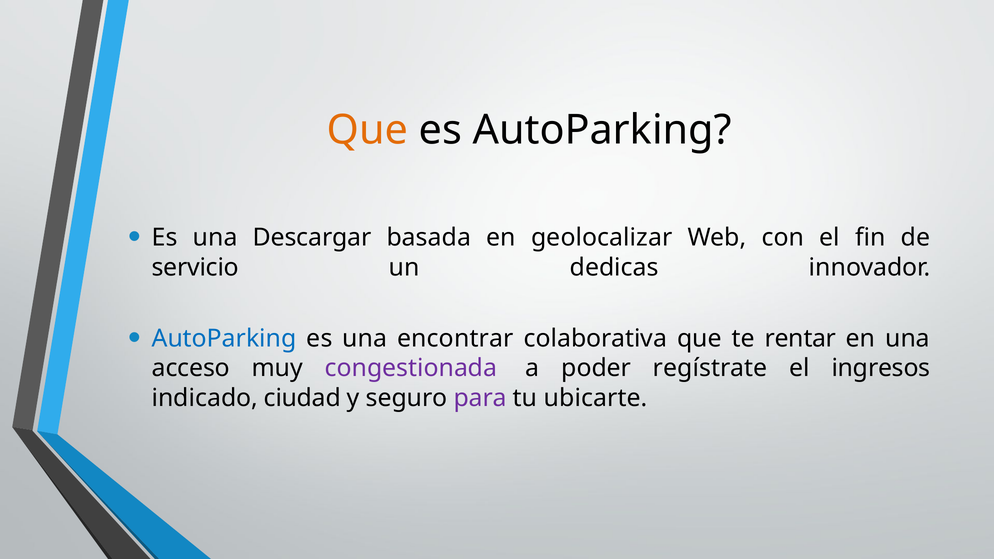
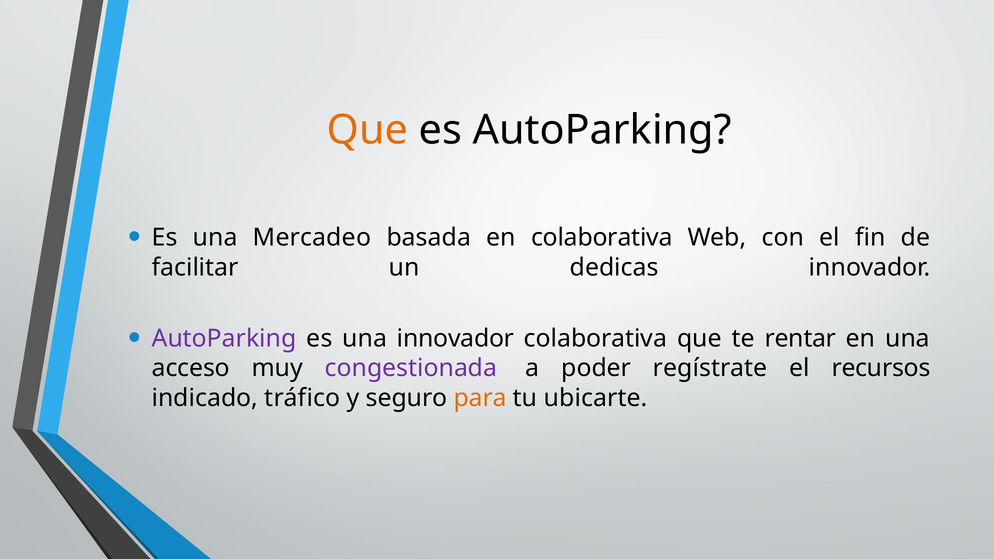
Descargar: Descargar -> Mercadeo
en geolocalizar: geolocalizar -> colaborativa
servicio: servicio -> facilitar
AutoParking at (224, 338) colour: blue -> purple
una encontrar: encontrar -> innovador
ingresos: ingresos -> recursos
ciudad: ciudad -> tráfico
para colour: purple -> orange
